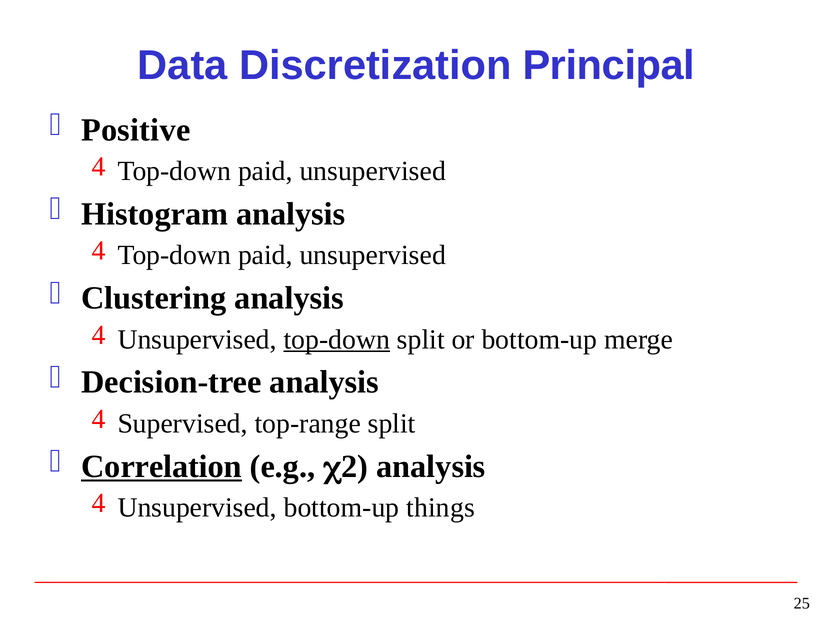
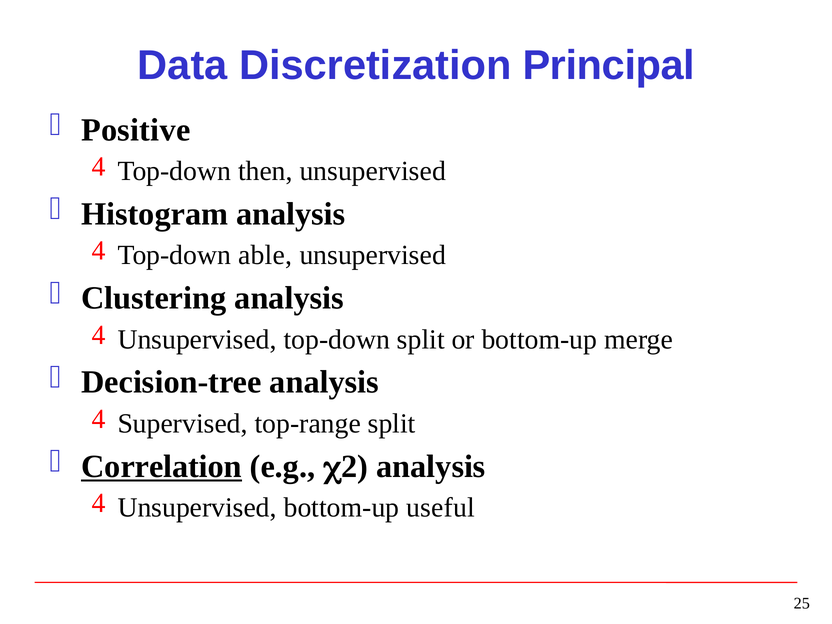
paid at (265, 171): paid -> then
paid at (265, 255): paid -> able
top-down at (337, 339) underline: present -> none
things: things -> useful
